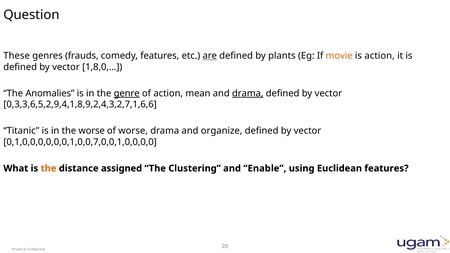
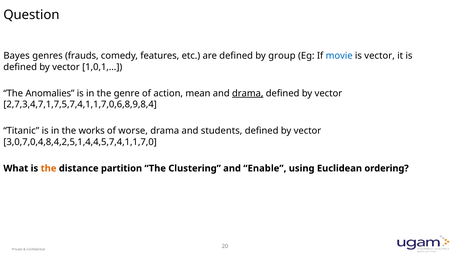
These: These -> Bayes
are underline: present -> none
plants: plants -> group
movie colour: orange -> blue
is action: action -> vector
1,8,0,…: 1,8,0,… -> 1,0,1,…
genre underline: present -> none
0,3,3,6,5,2,9,4,1,8,9,2,4,3,2,7,1,6,6: 0,3,3,6,5,2,9,4,1,8,9,2,4,3,2,7,1,6,6 -> 2,7,3,4,7,1,7,5,7,4,1,1,7,0,6,8,9,8,4
the worse: worse -> works
organize: organize -> students
0,1,0,0,0,0,0,0,1,0,0,7,0,0,1,0,0,0,0: 0,1,0,0,0,0,0,0,1,0,0,7,0,0,1,0,0,0,0 -> 3,0,7,0,4,8,4,2,5,1,4,4,5,7,4,1,1,7,0
assigned: assigned -> partition
Euclidean features: features -> ordering
